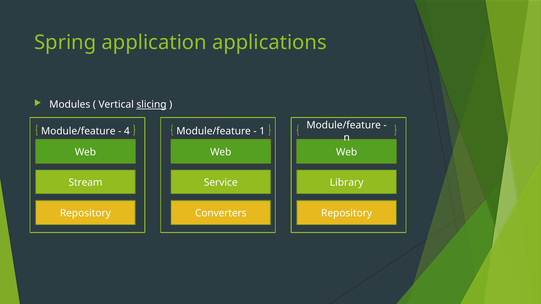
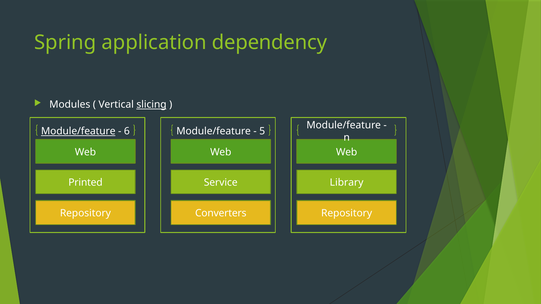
applications: applications -> dependency
Module/feature at (78, 131) underline: none -> present
4: 4 -> 6
1: 1 -> 5
Stream: Stream -> Printed
